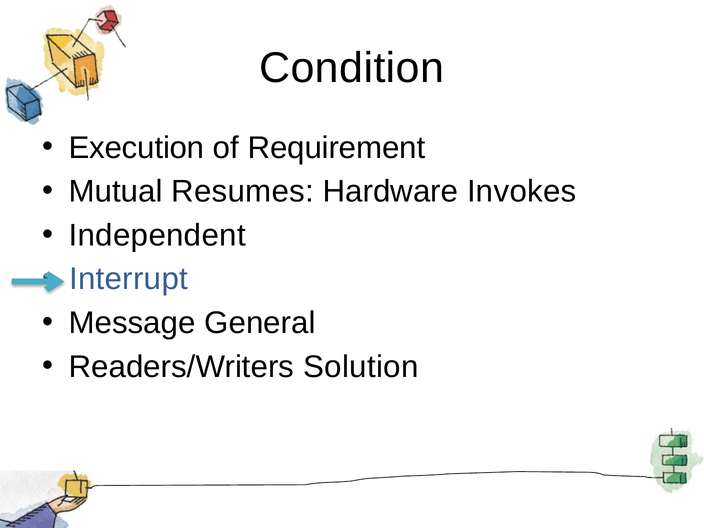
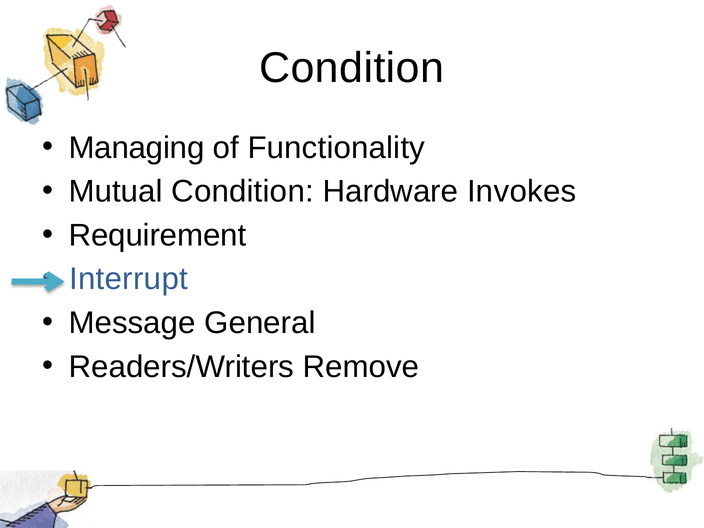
Execution: Execution -> Managing
Requirement: Requirement -> Functionality
Mutual Resumes: Resumes -> Condition
Independent: Independent -> Requirement
Solution: Solution -> Remove
